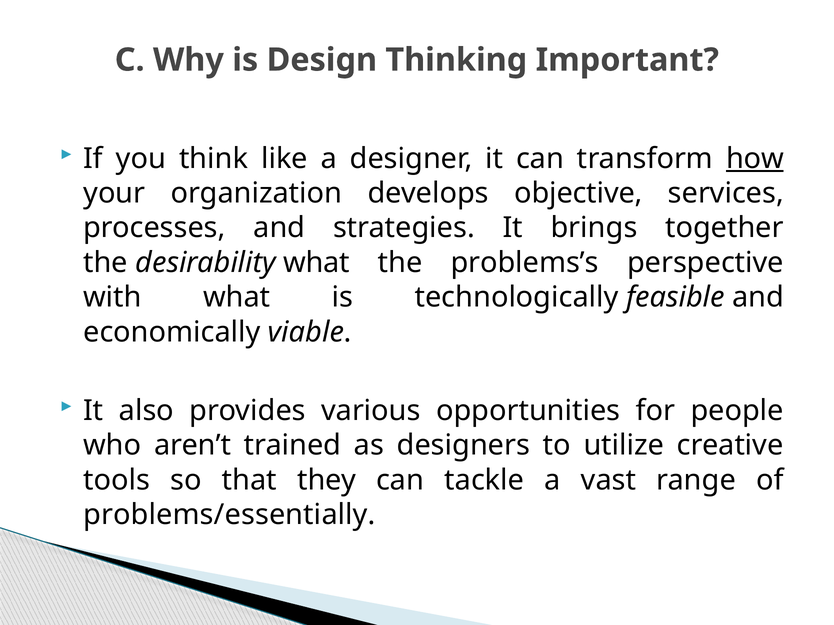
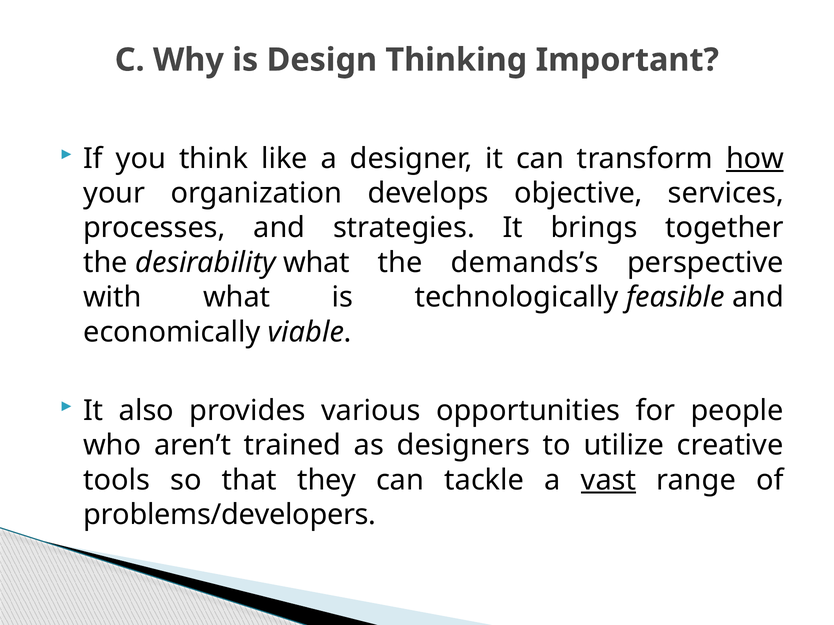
problems’s: problems’s -> demands’s
vast underline: none -> present
problems/essentially: problems/essentially -> problems/developers
